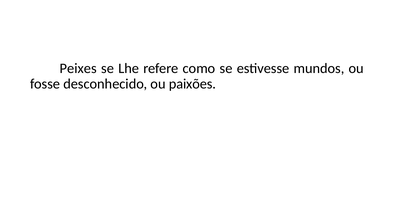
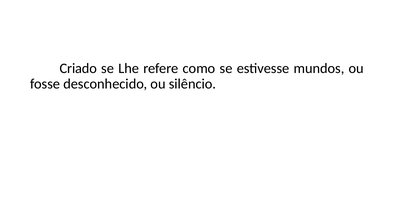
Peixes: Peixes -> Criado
paixões: paixões -> silêncio
